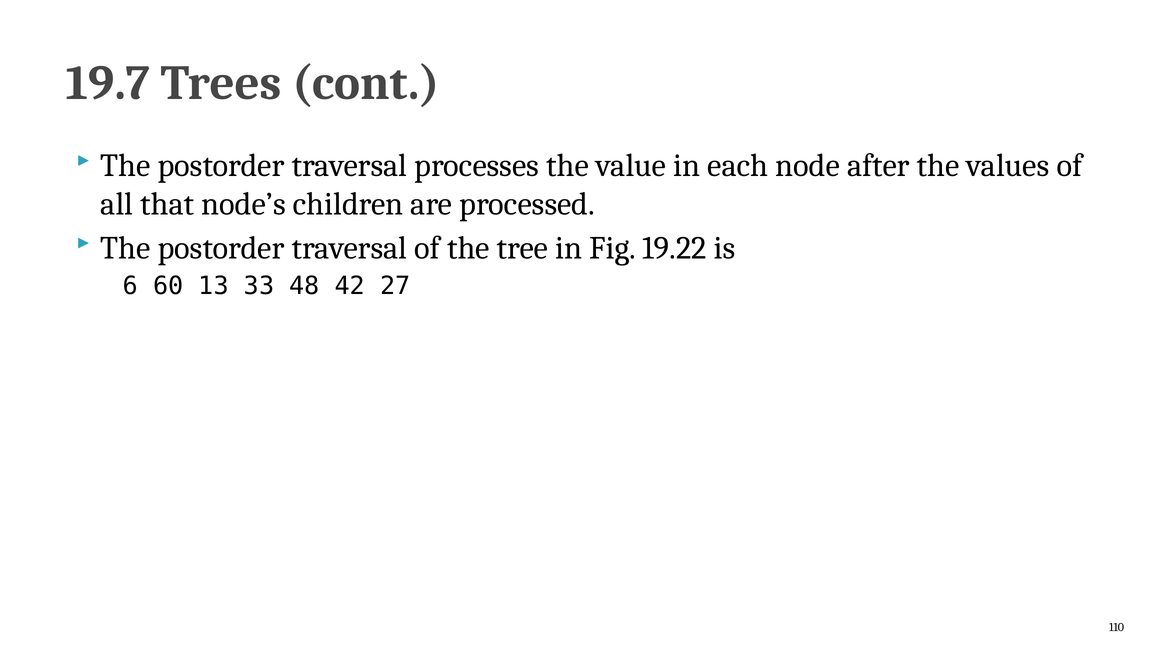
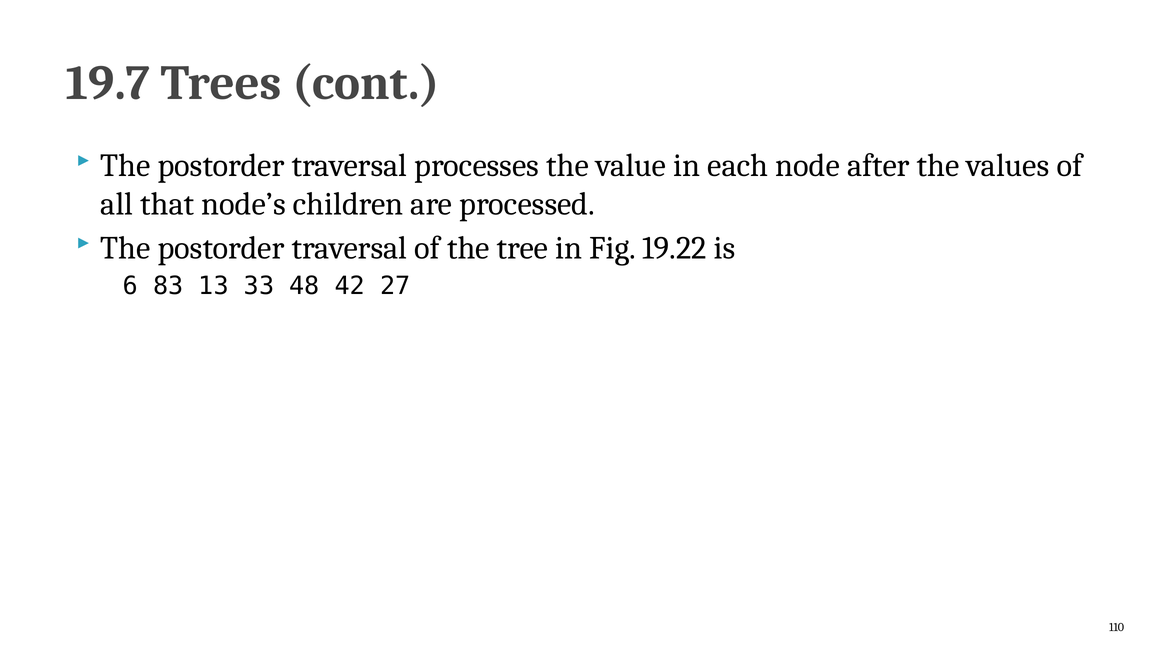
60: 60 -> 83
